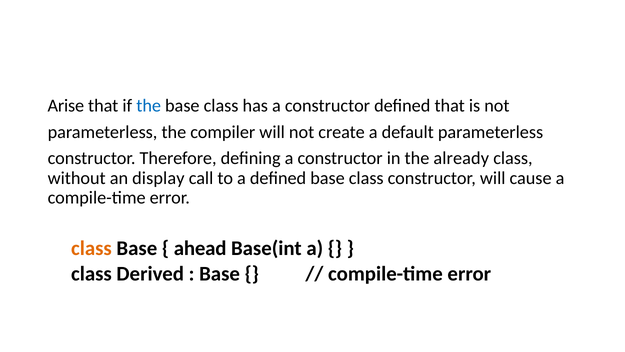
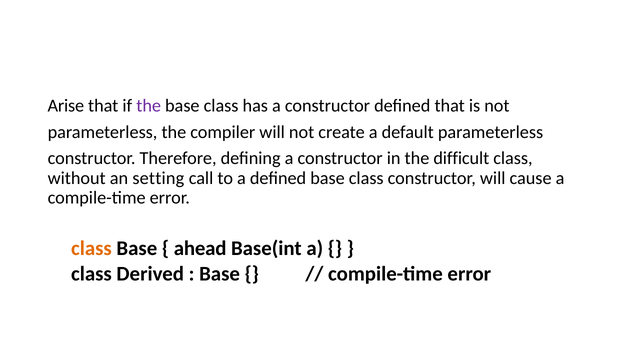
the at (149, 106) colour: blue -> purple
already: already -> difficult
display: display -> setting
